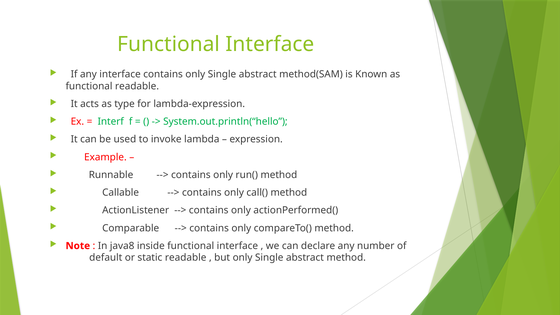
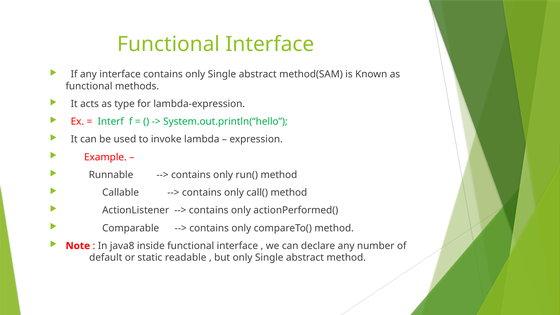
functional readable: readable -> methods
